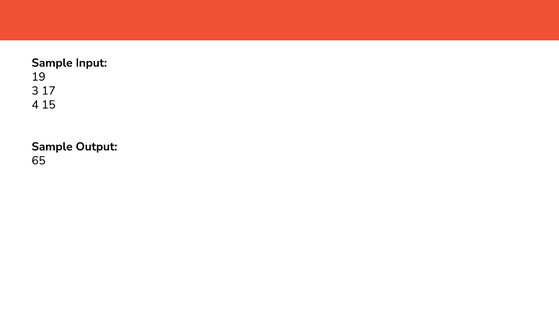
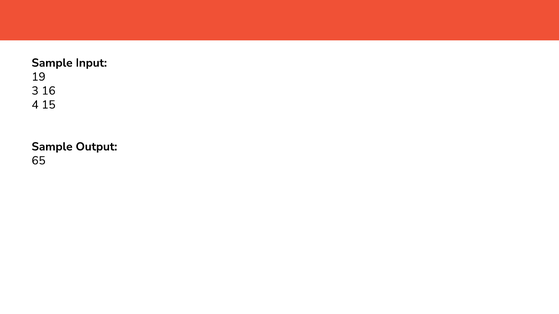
17: 17 -> 16
